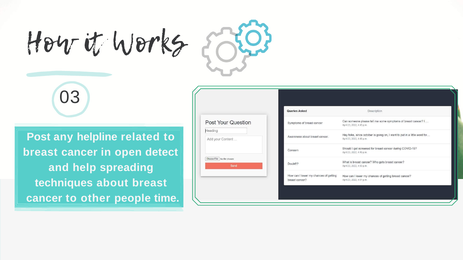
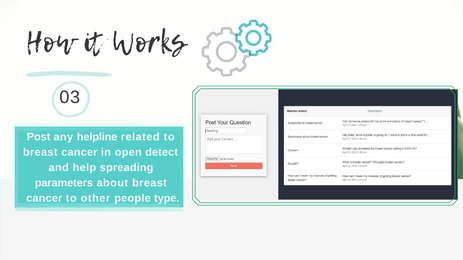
techniques: techniques -> parameters
time: time -> type
